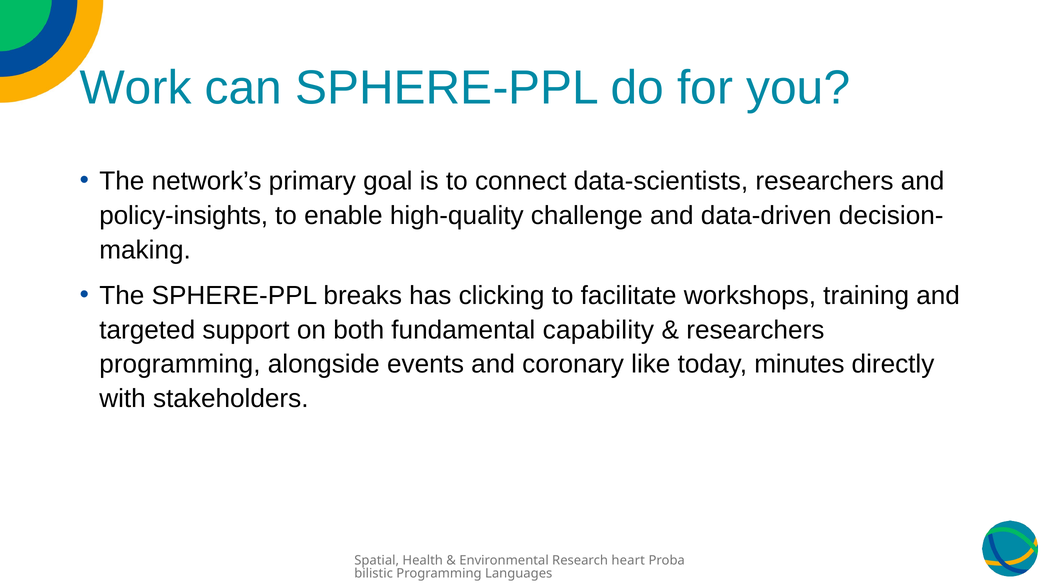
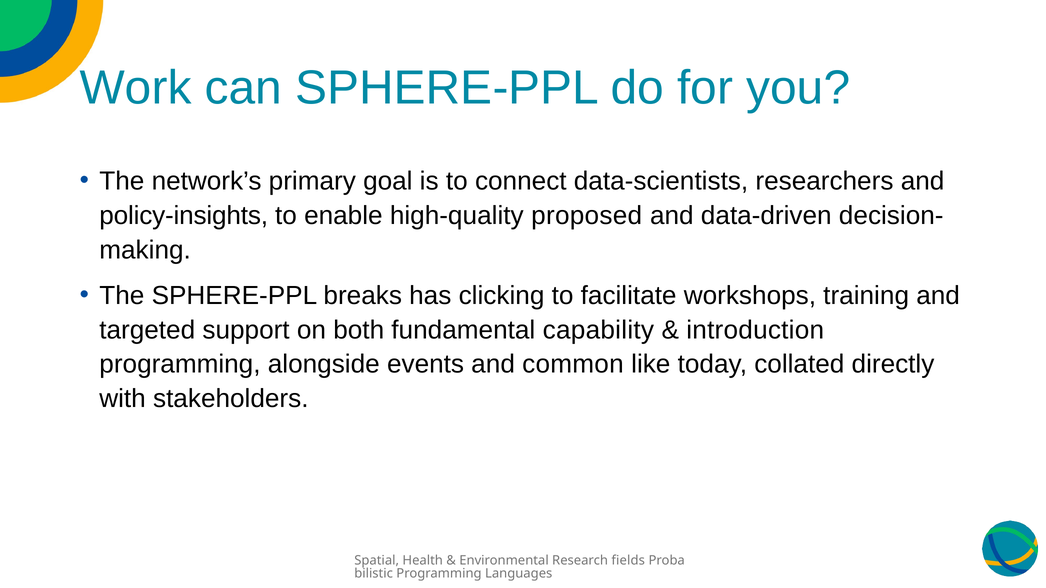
challenge: challenge -> proposed
researchers at (755, 330): researchers -> introduction
coronary: coronary -> common
minutes: minutes -> collated
heart: heart -> fields
